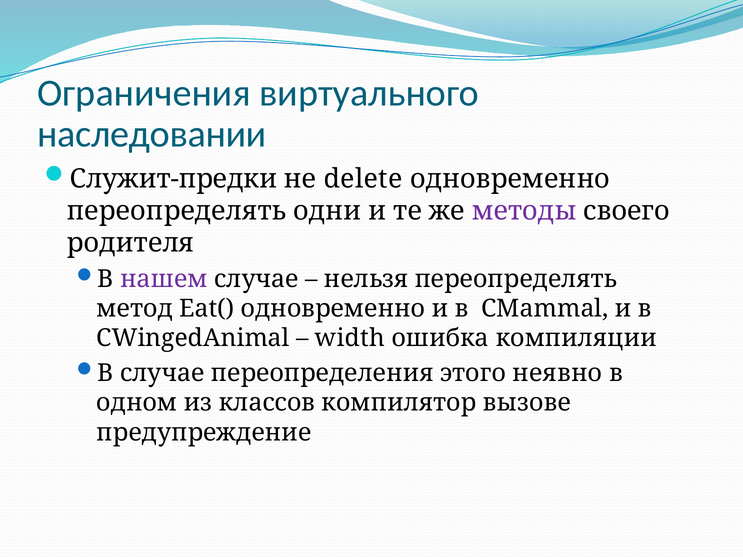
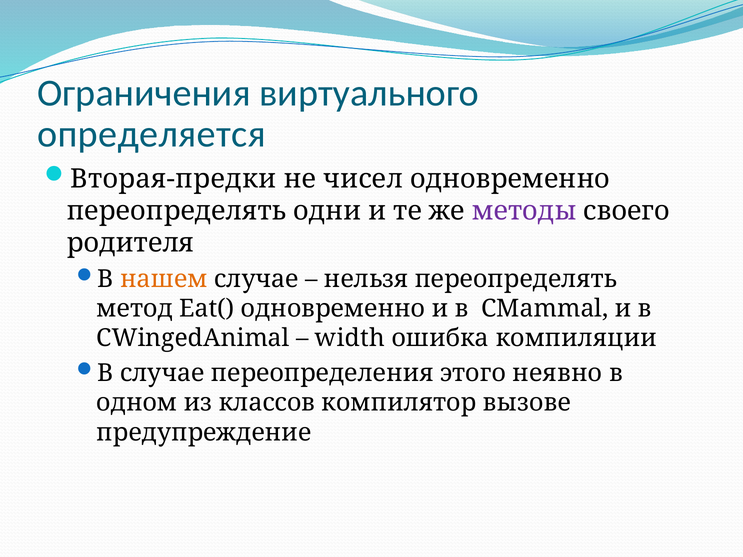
наследовании: наследовании -> определяется
Служит-предки: Служит-предки -> Вторая-предки
delete: delete -> чисел
нашем colour: purple -> orange
